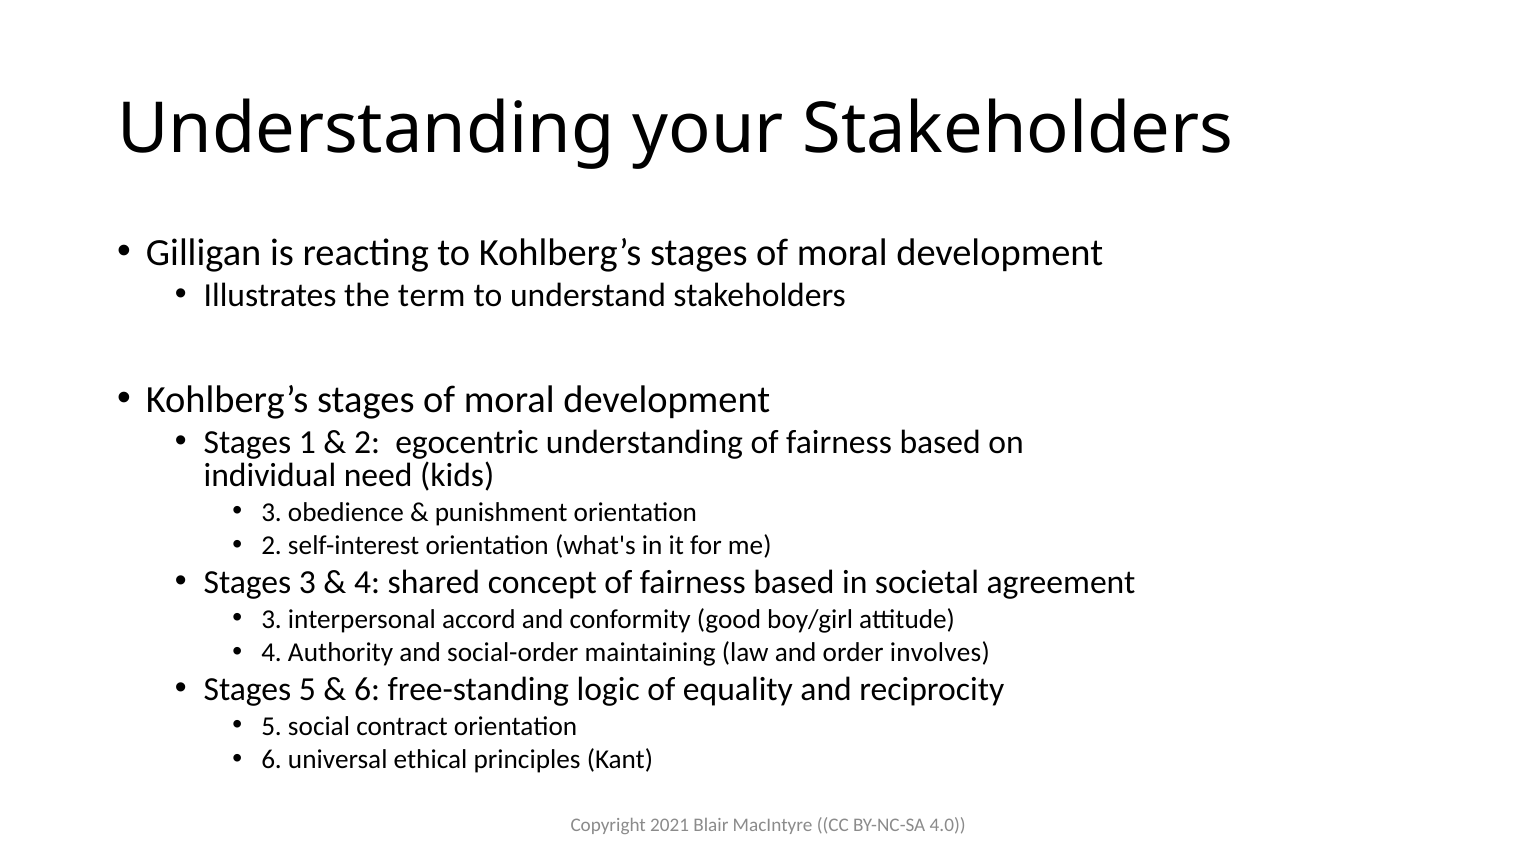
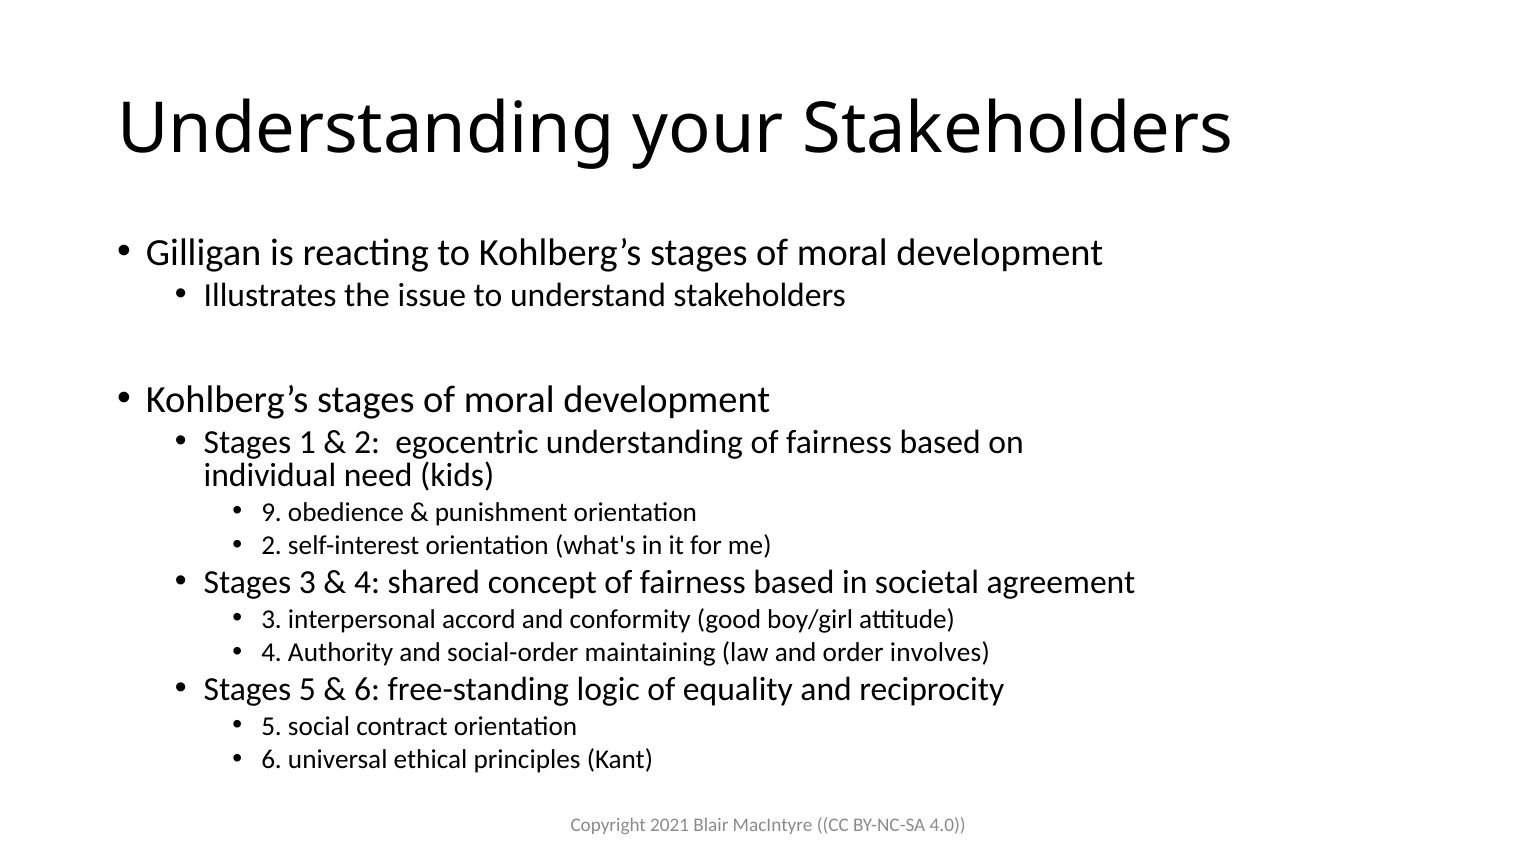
term: term -> issue
3 at (272, 513): 3 -> 9
